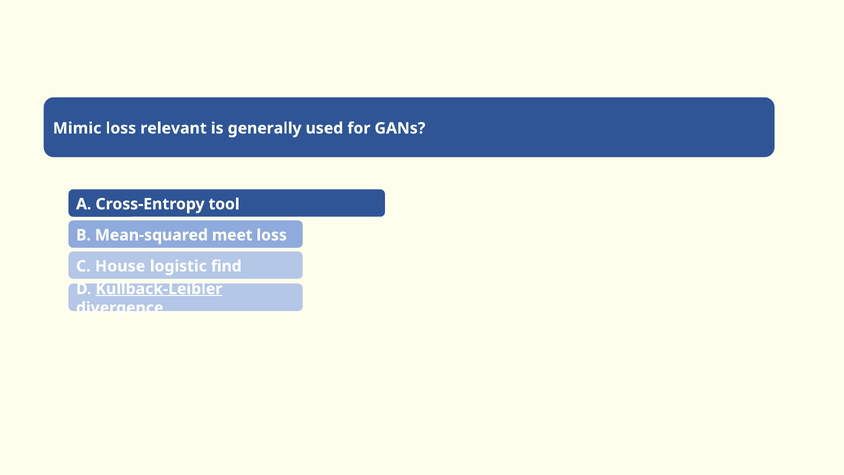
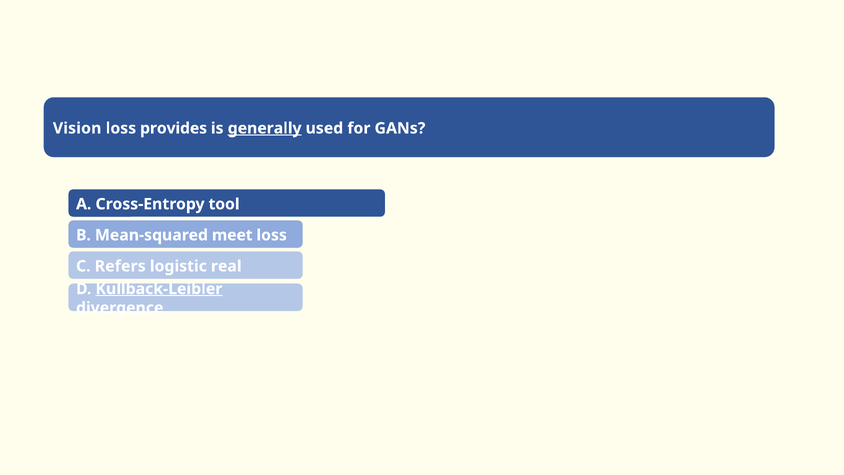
Mimic: Mimic -> Vision
relevant: relevant -> provides
generally underline: none -> present
House: House -> Refers
find: find -> real
